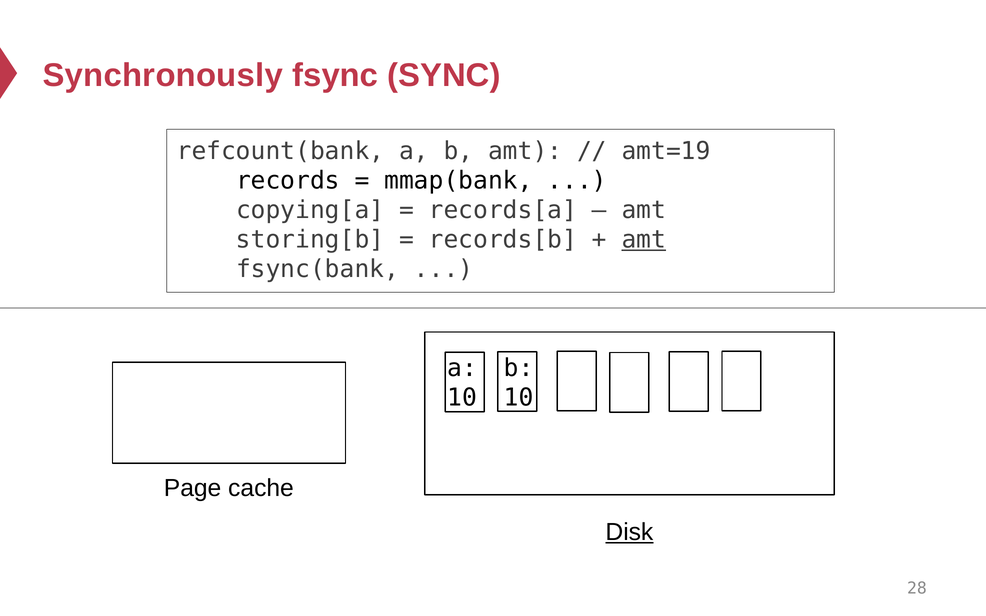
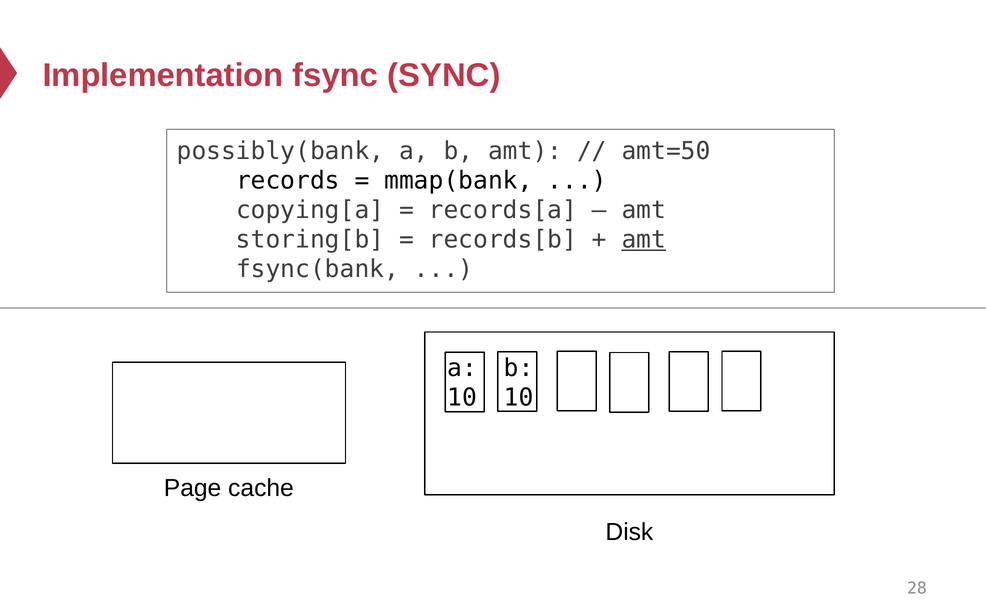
Synchronously: Synchronously -> Implementation
refcount(bank: refcount(bank -> possibly(bank
amt=19: amt=19 -> amt=50
Disk underline: present -> none
